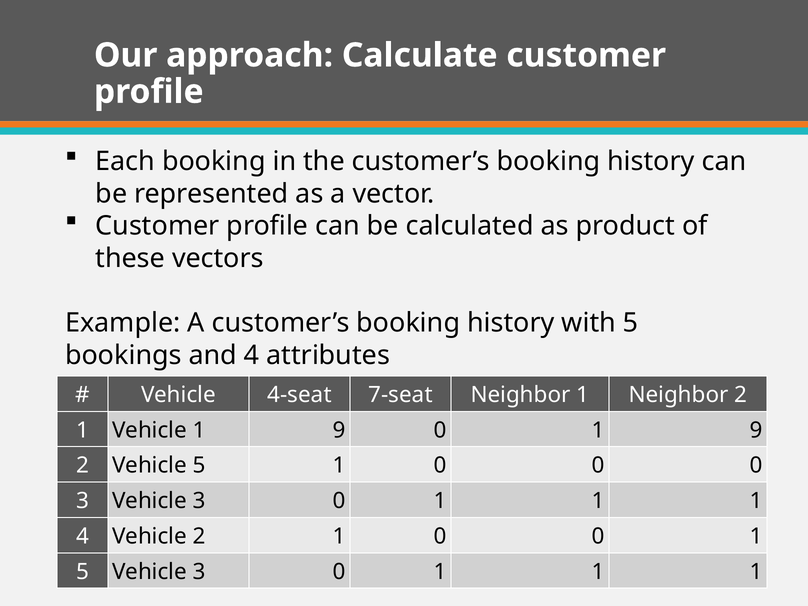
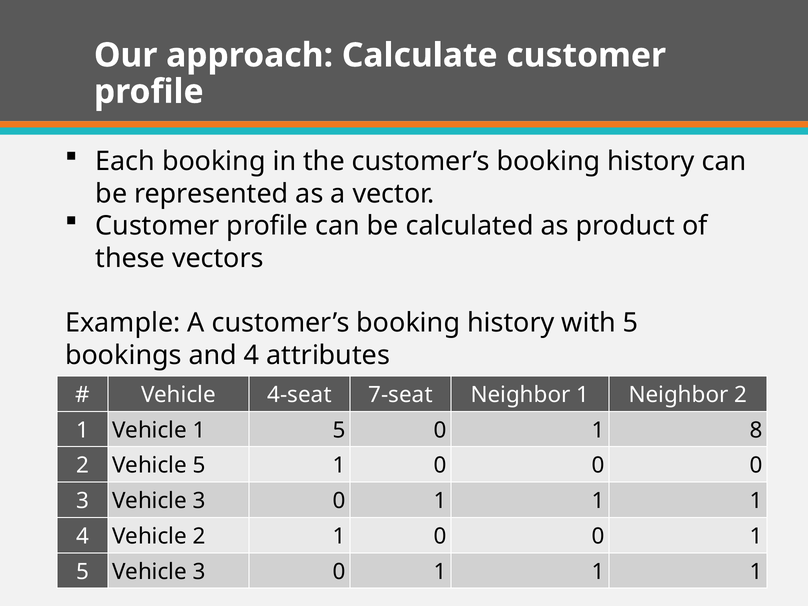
Vehicle 1 9: 9 -> 5
0 1 9: 9 -> 8
